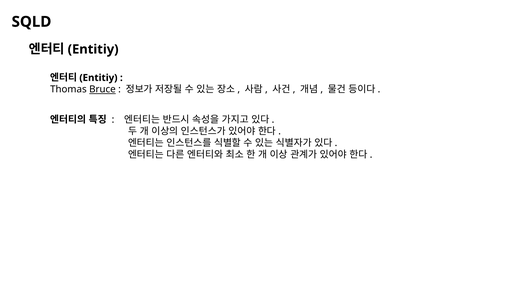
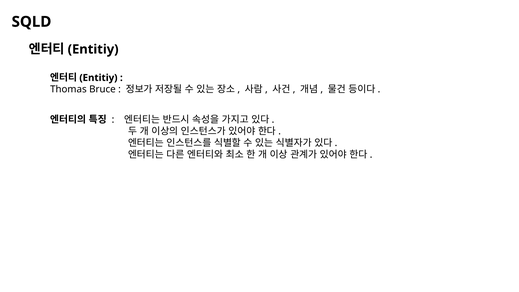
Bruce underline: present -> none
